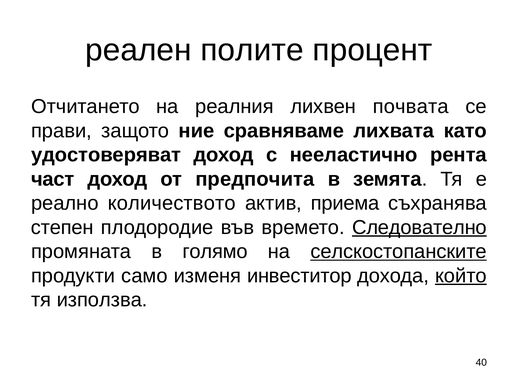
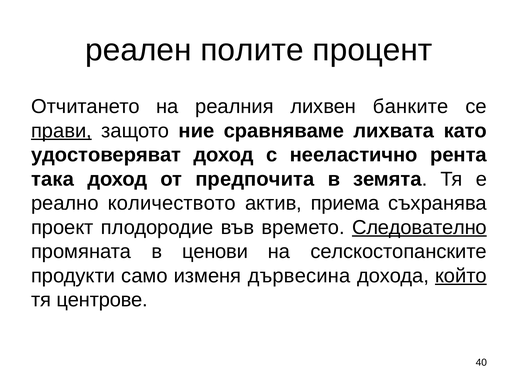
почвата: почвата -> банките
прави underline: none -> present
част: част -> така
степен: степен -> проект
голямо: голямо -> ценови
селскостопанските underline: present -> none
инвеститор: инвеститор -> дървесина
използва: използва -> центрове
